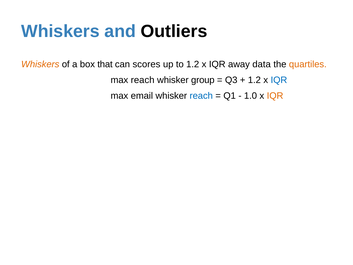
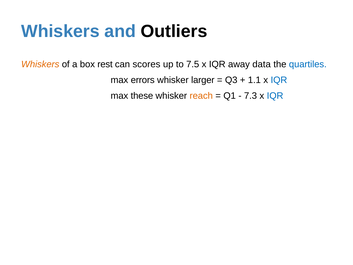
that: that -> rest
to 1.2: 1.2 -> 7.5
quartiles colour: orange -> blue
max reach: reach -> errors
group: group -> larger
1.2 at (254, 80): 1.2 -> 1.1
email: email -> these
reach at (201, 96) colour: blue -> orange
1.0: 1.0 -> 7.3
IQR at (275, 96) colour: orange -> blue
